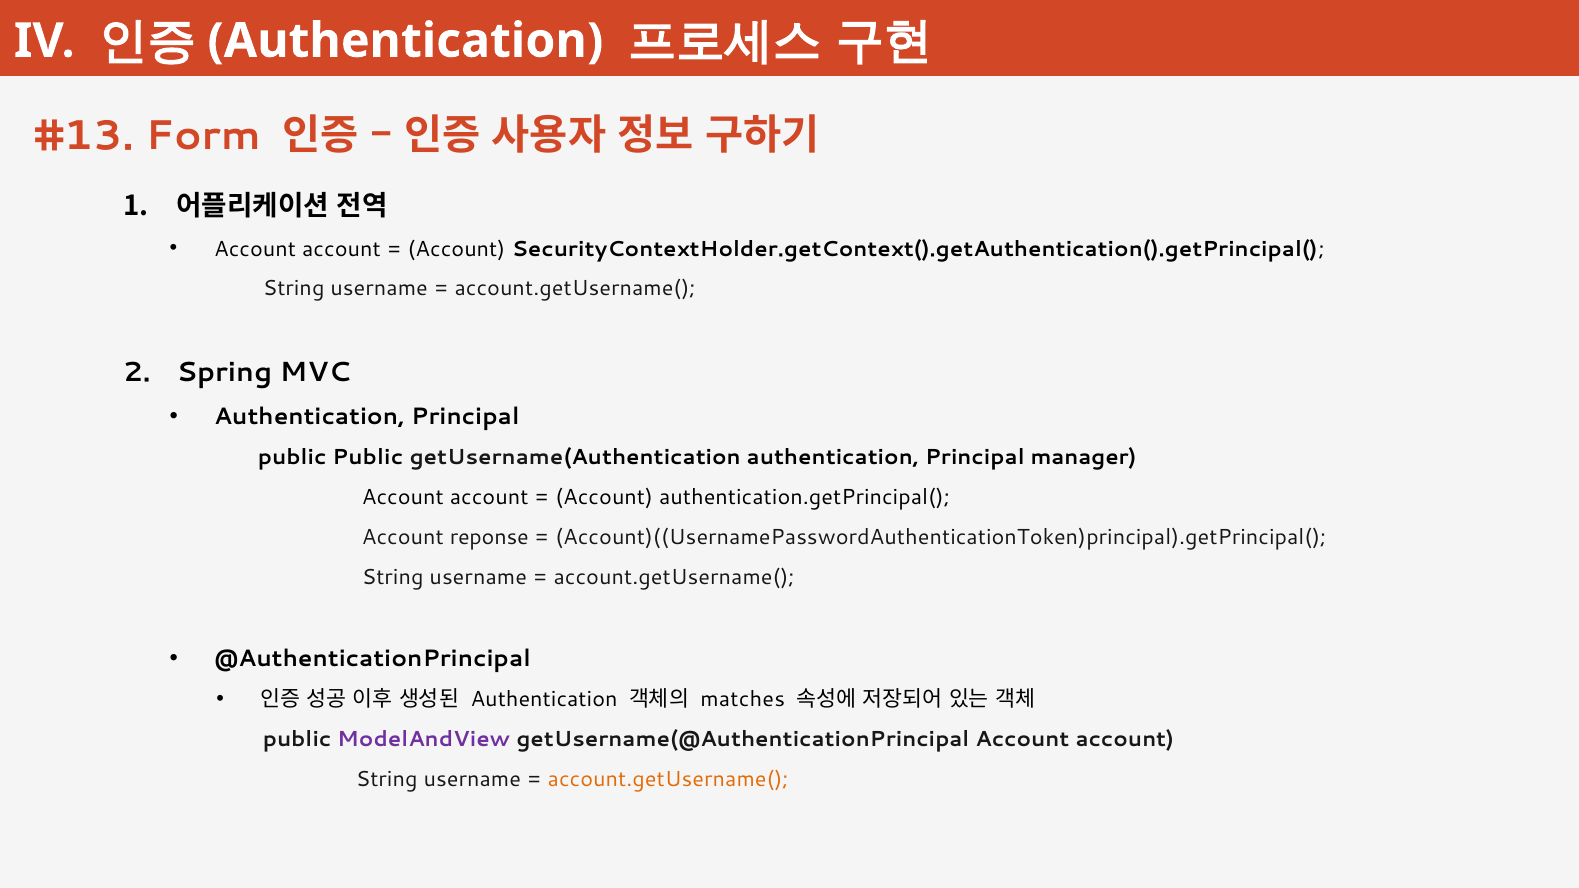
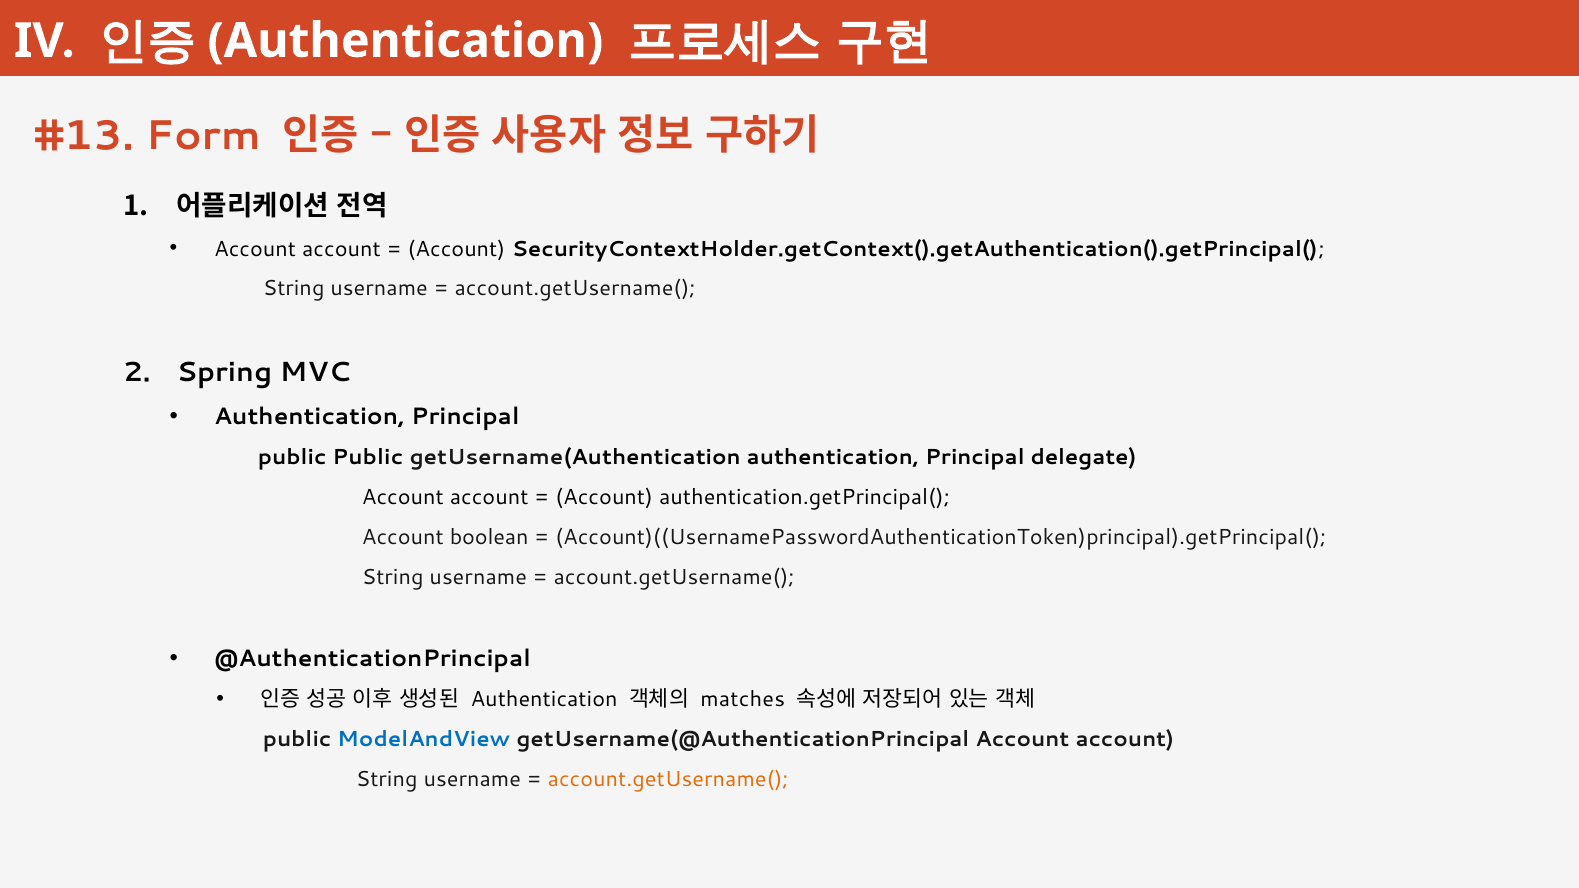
manager: manager -> delegate
reponse: reponse -> boolean
ModelAndView colour: purple -> blue
